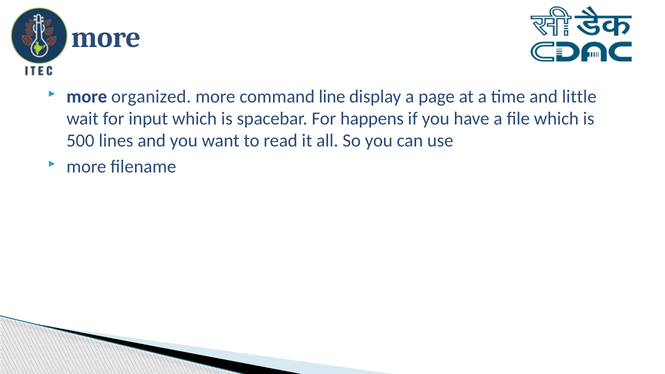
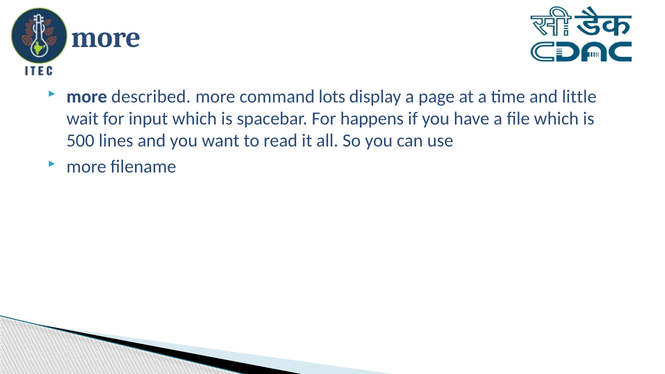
organized: organized -> described
line: line -> lots
